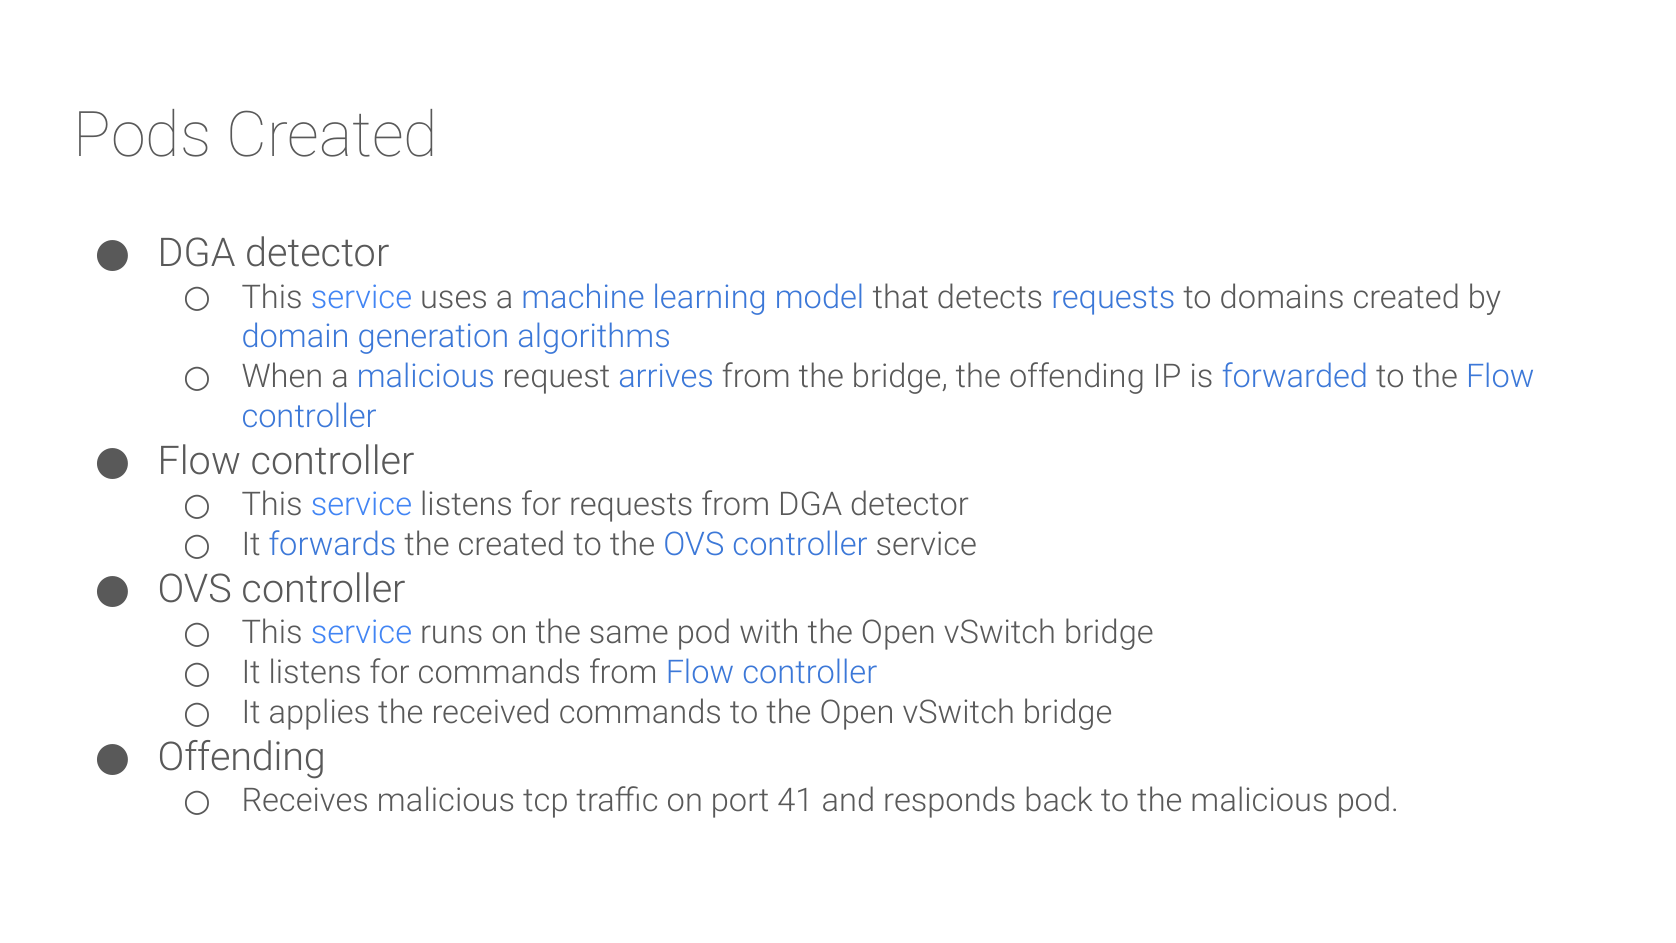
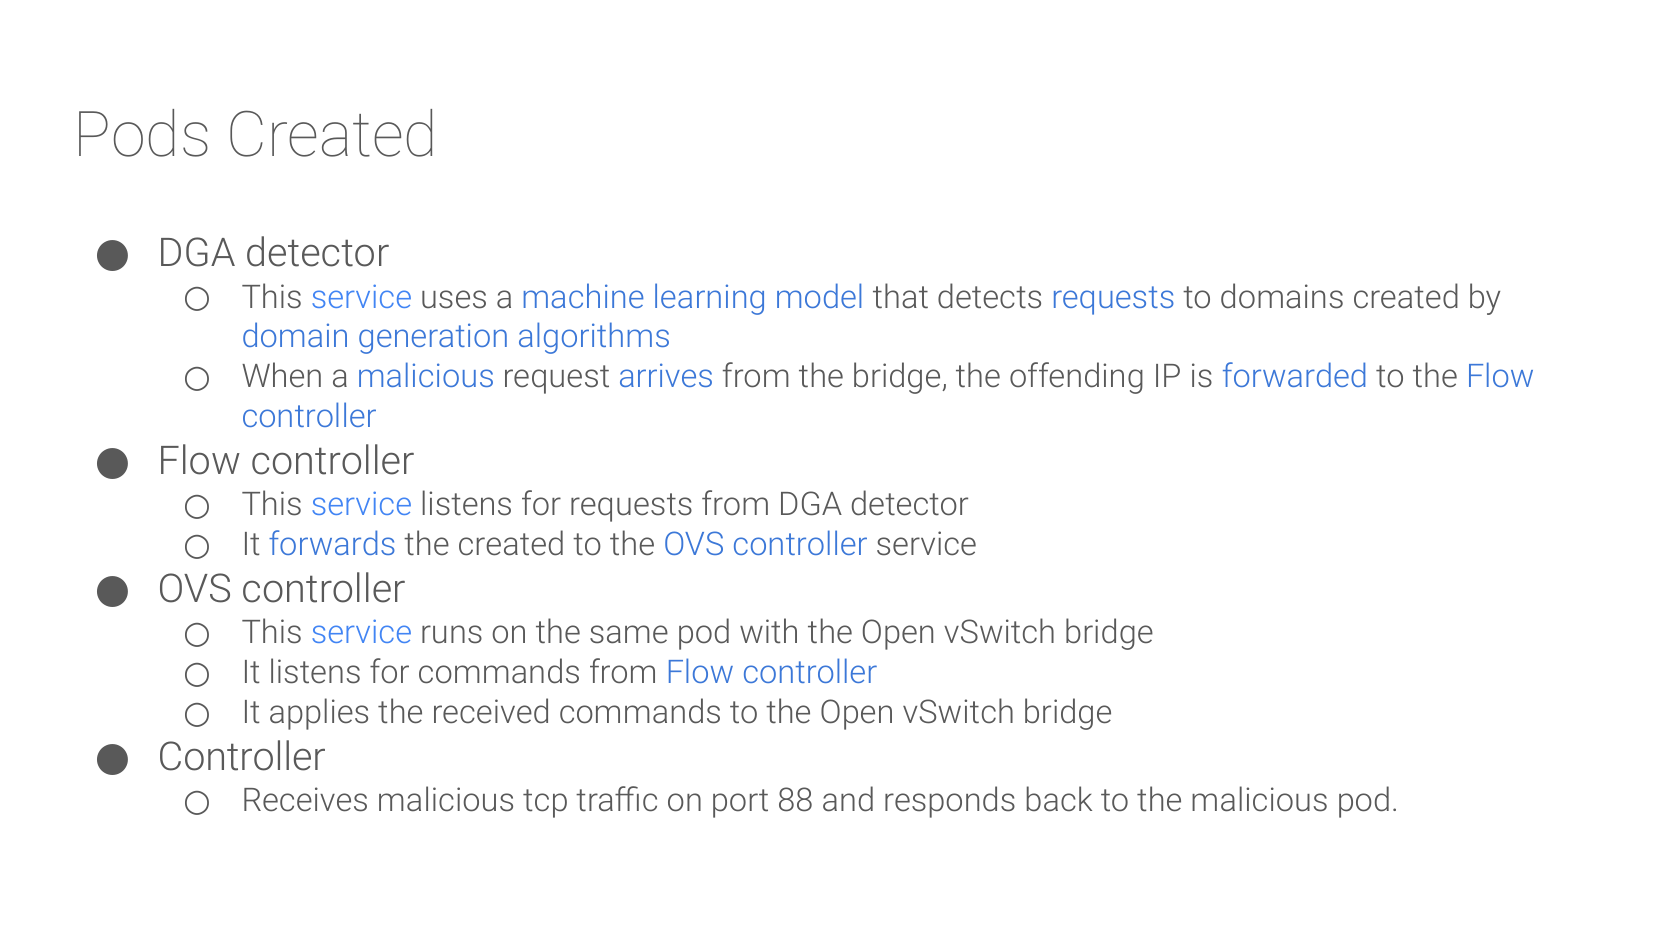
Offending at (242, 757): Offending -> Controller
41: 41 -> 88
